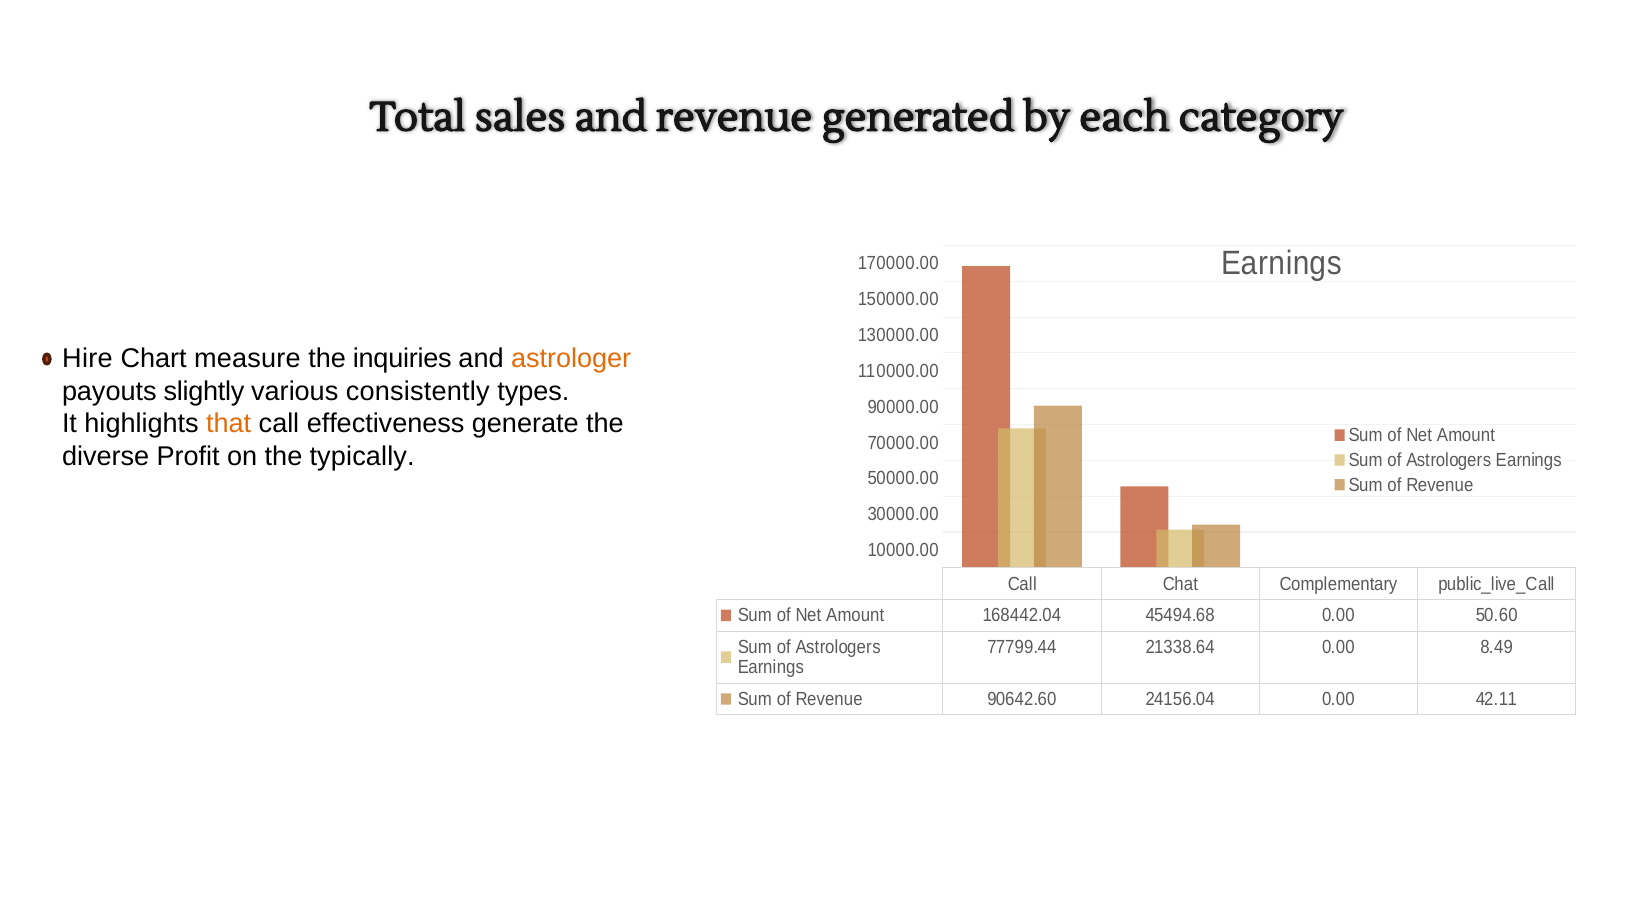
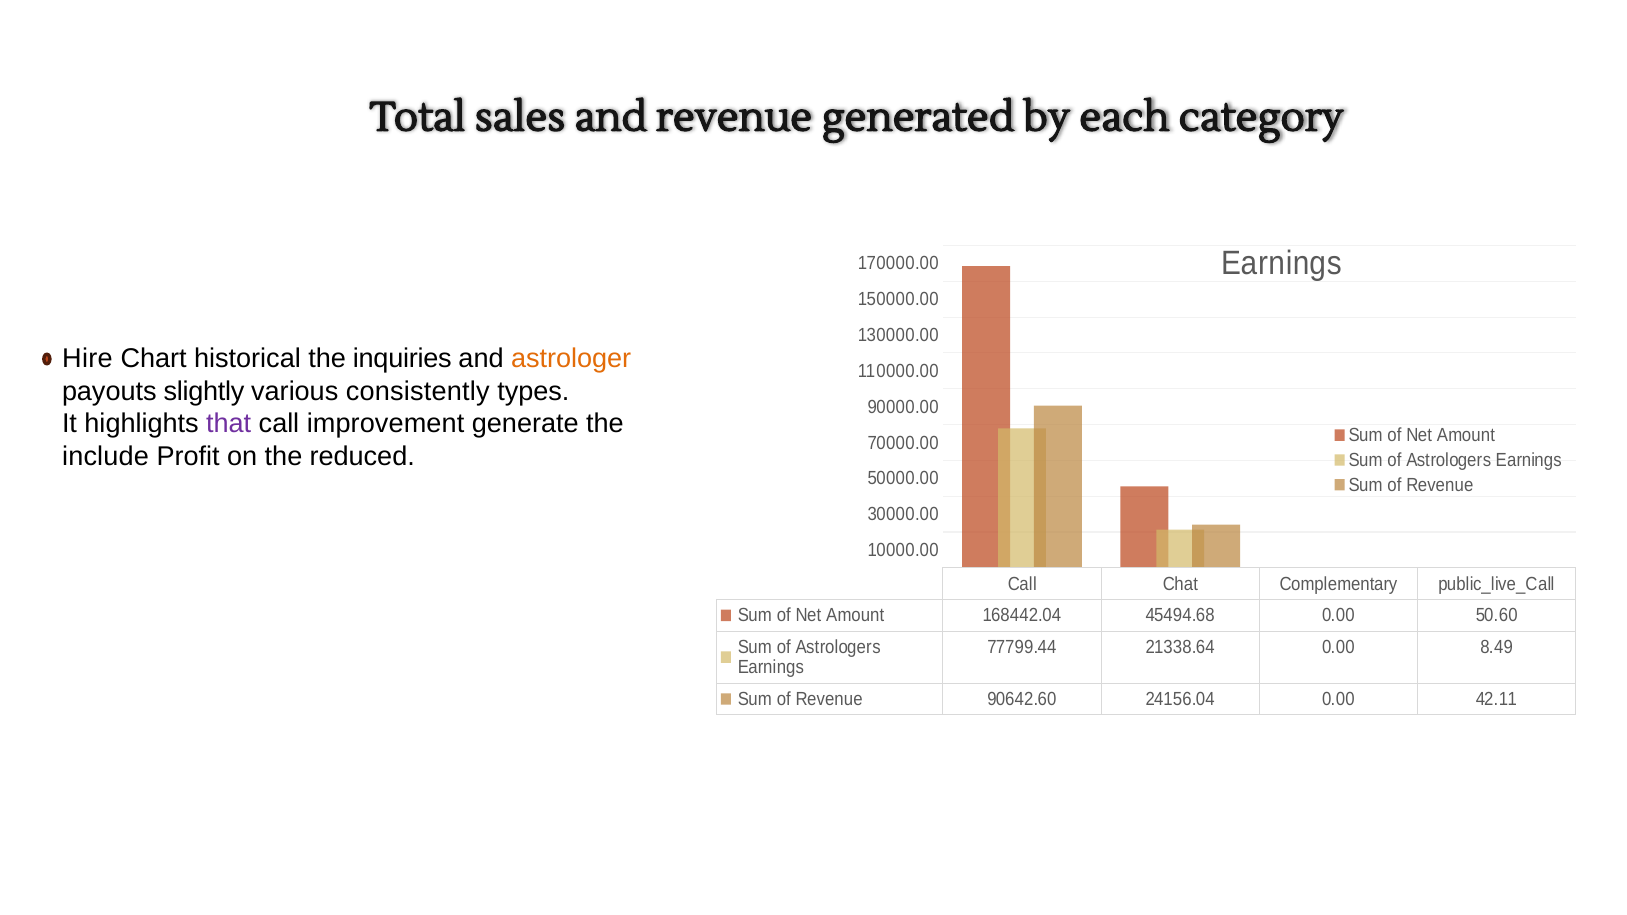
measure: measure -> historical
that colour: orange -> purple
effectiveness: effectiveness -> improvement
diverse: diverse -> include
typically: typically -> reduced
